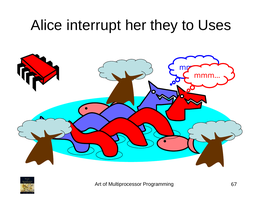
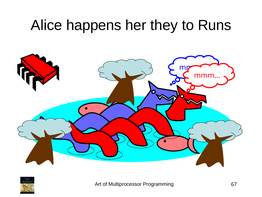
interrupt: interrupt -> happens
Uses: Uses -> Runs
